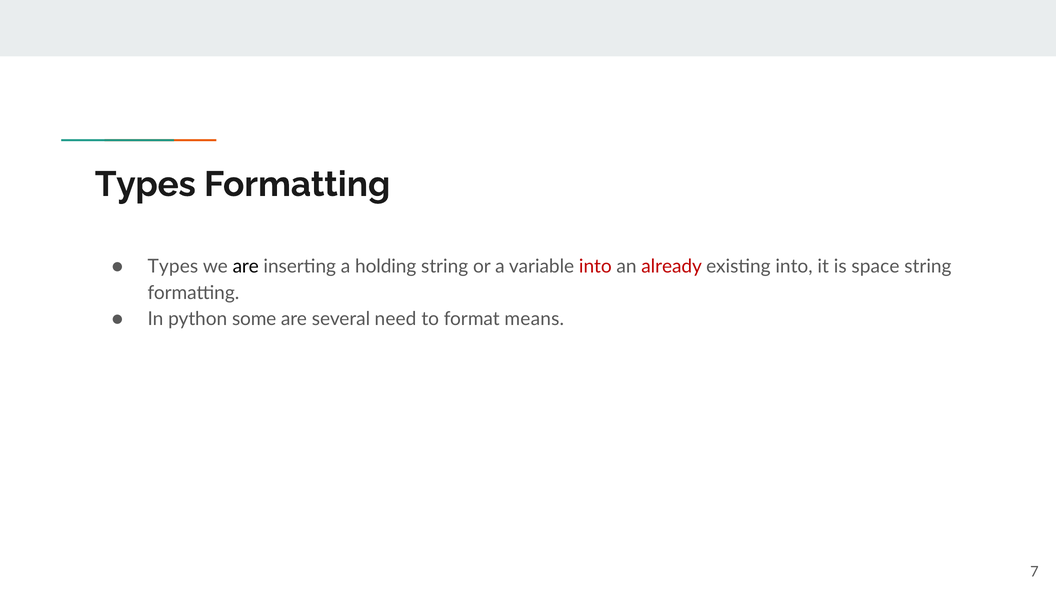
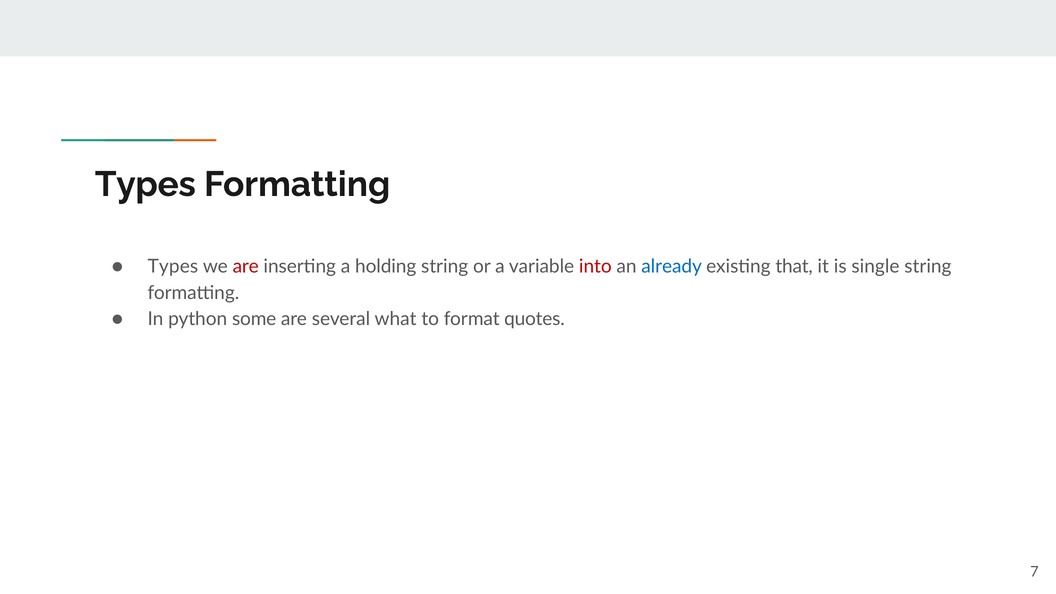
are at (246, 267) colour: black -> red
already colour: red -> blue
existing into: into -> that
space: space -> single
need: need -> what
means: means -> quotes
